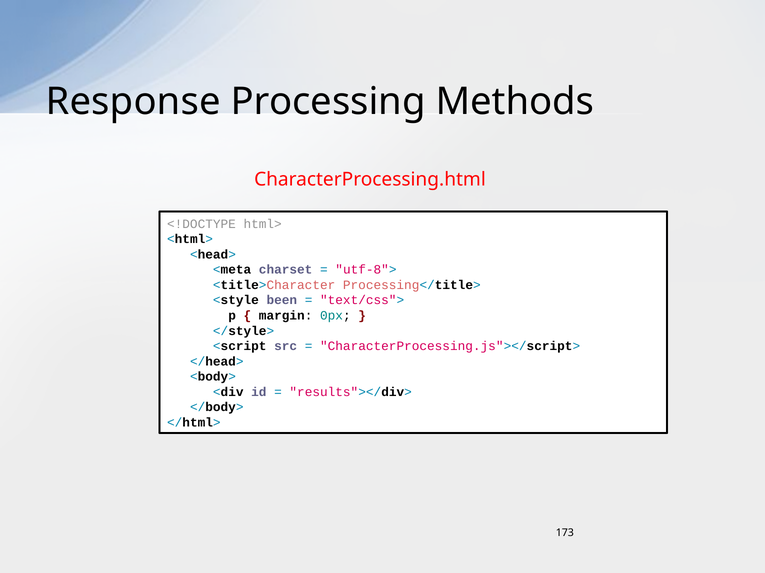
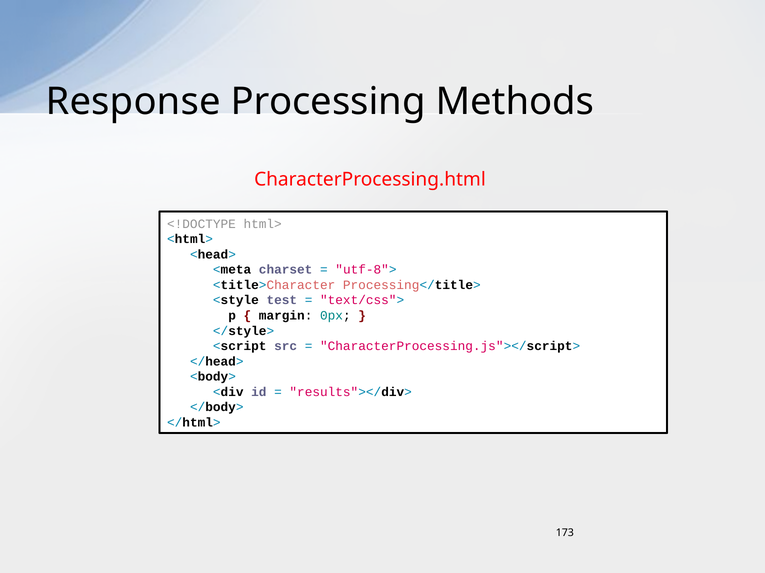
been: been -> test
